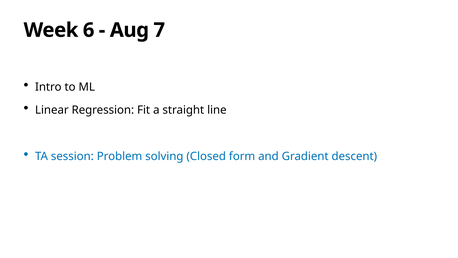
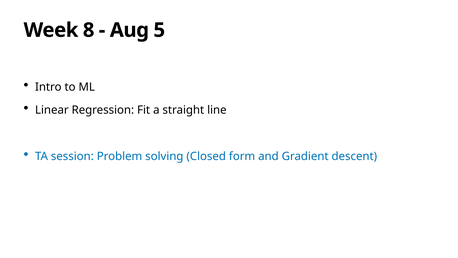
6: 6 -> 8
7: 7 -> 5
